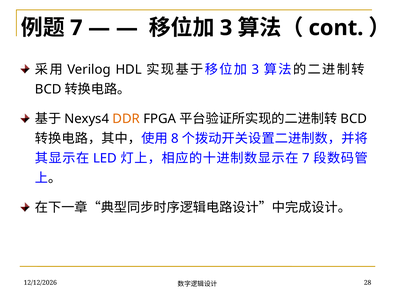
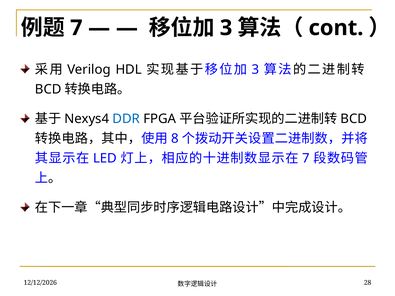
DDR colour: orange -> blue
